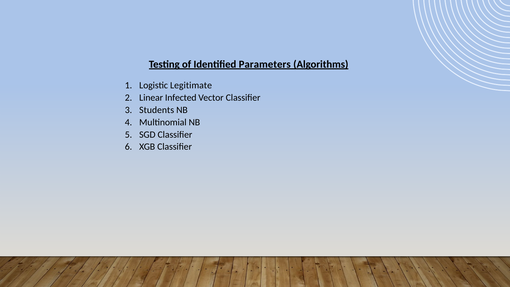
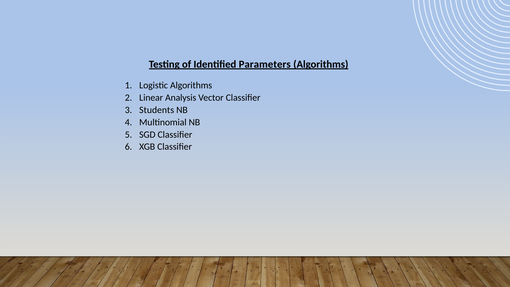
Logistic Legitimate: Legitimate -> Algorithms
Infected: Infected -> Analysis
